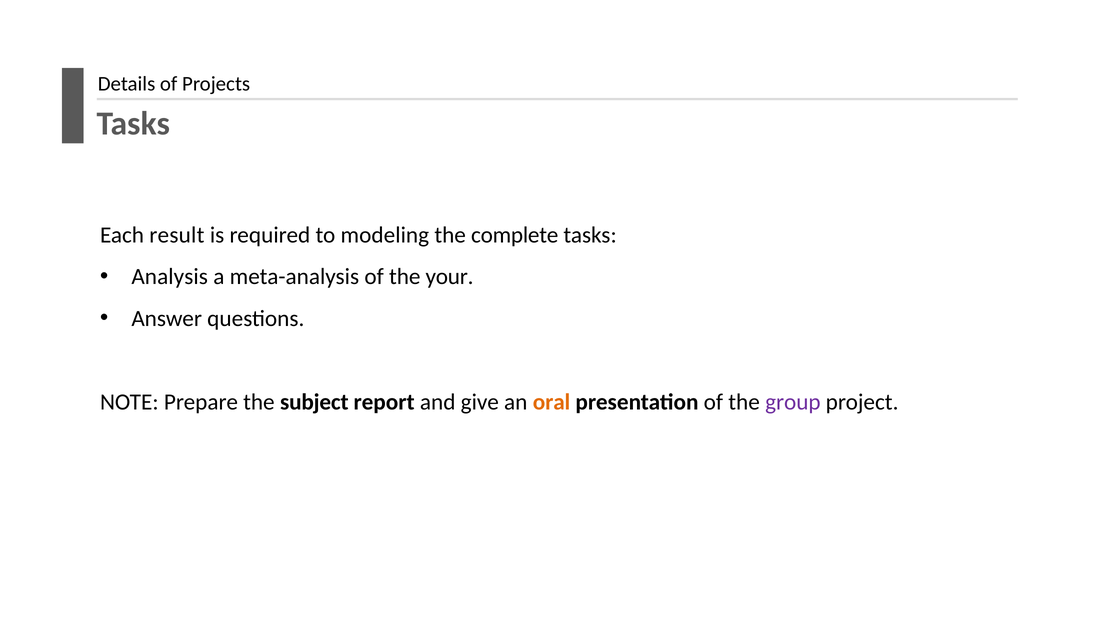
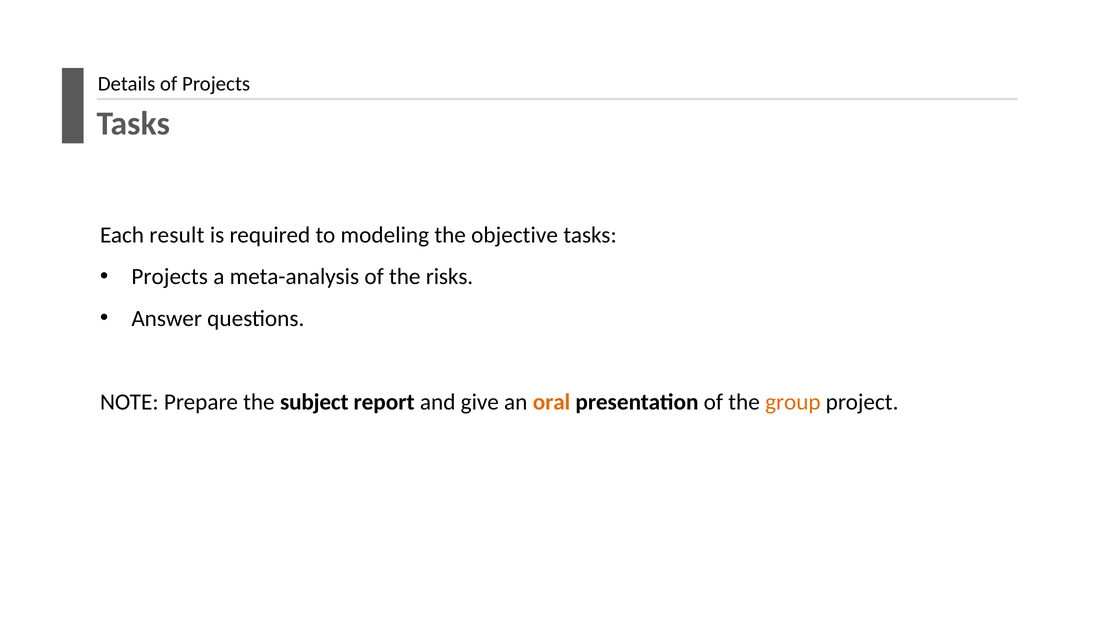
complete: complete -> objective
Analysis at (170, 277): Analysis -> Projects
your: your -> risks
group colour: purple -> orange
